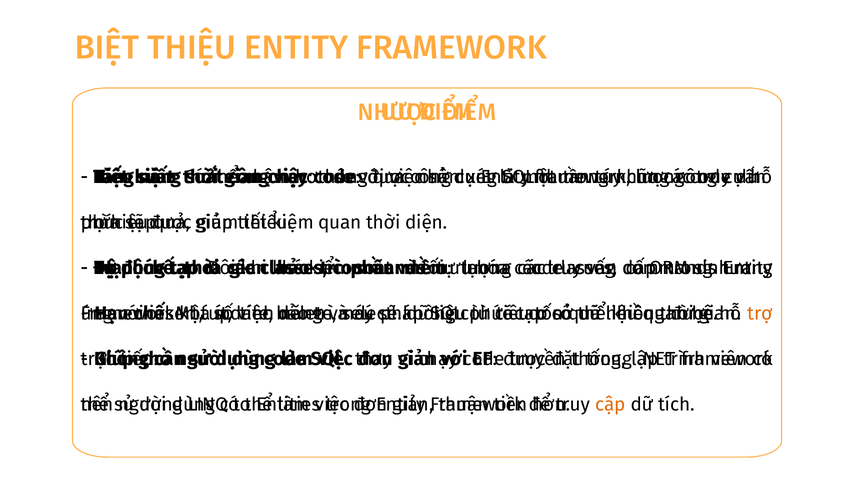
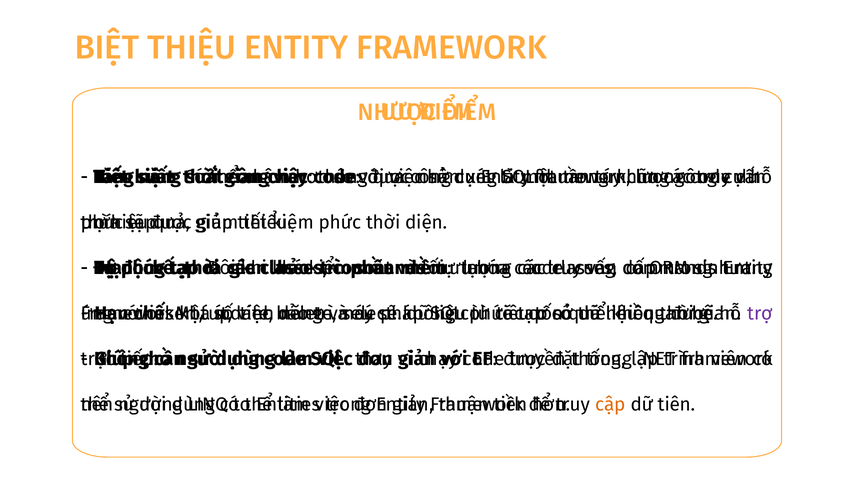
quan at (340, 223): quan -> phức
trợ at (760, 314) colour: orange -> purple
tích: tích -> tiên
